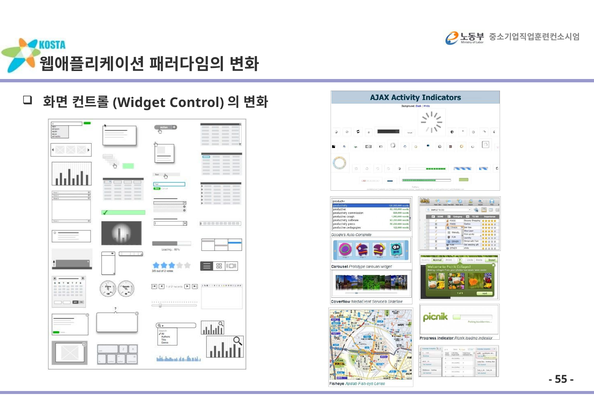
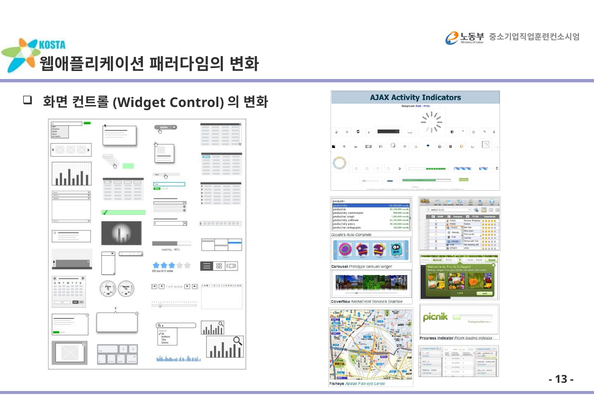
55: 55 -> 13
